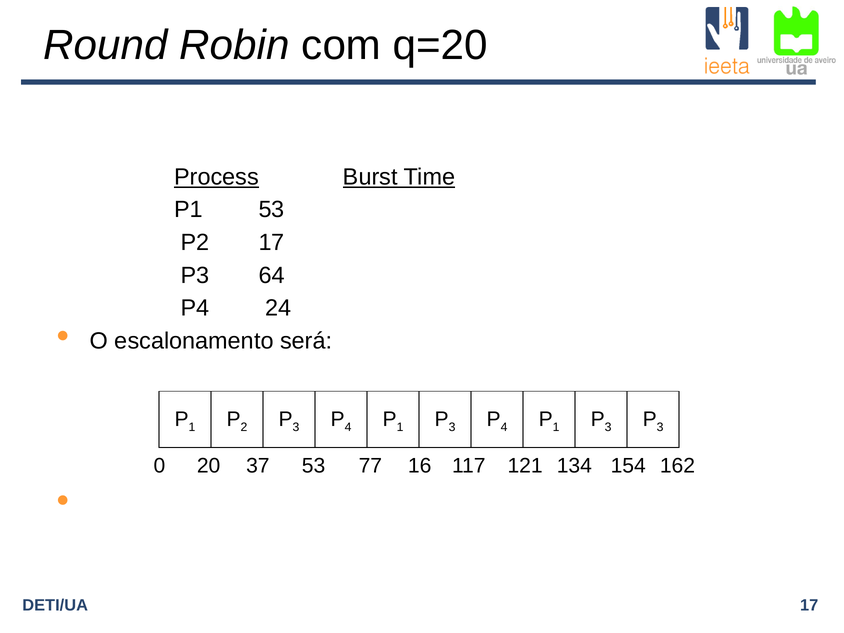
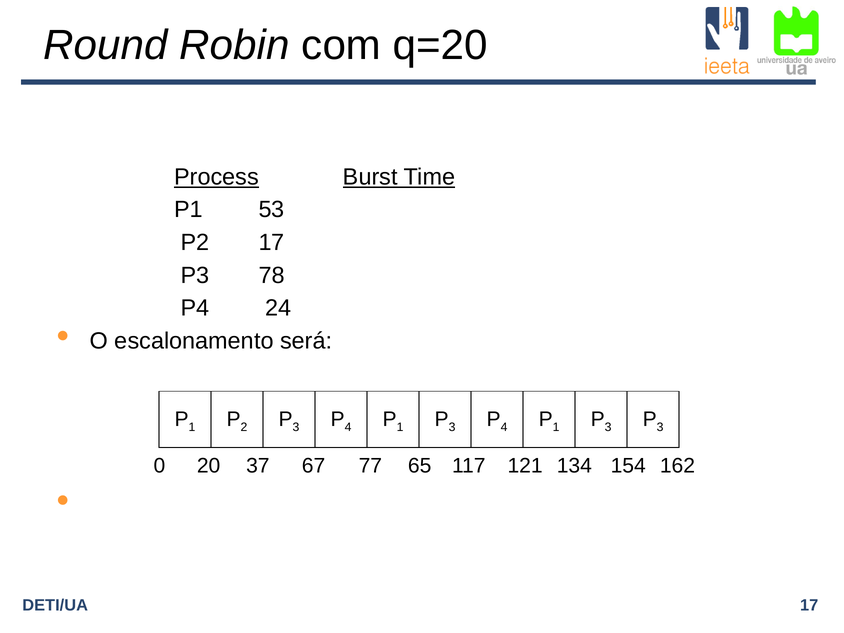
64: 64 -> 78
37 53: 53 -> 67
16: 16 -> 65
